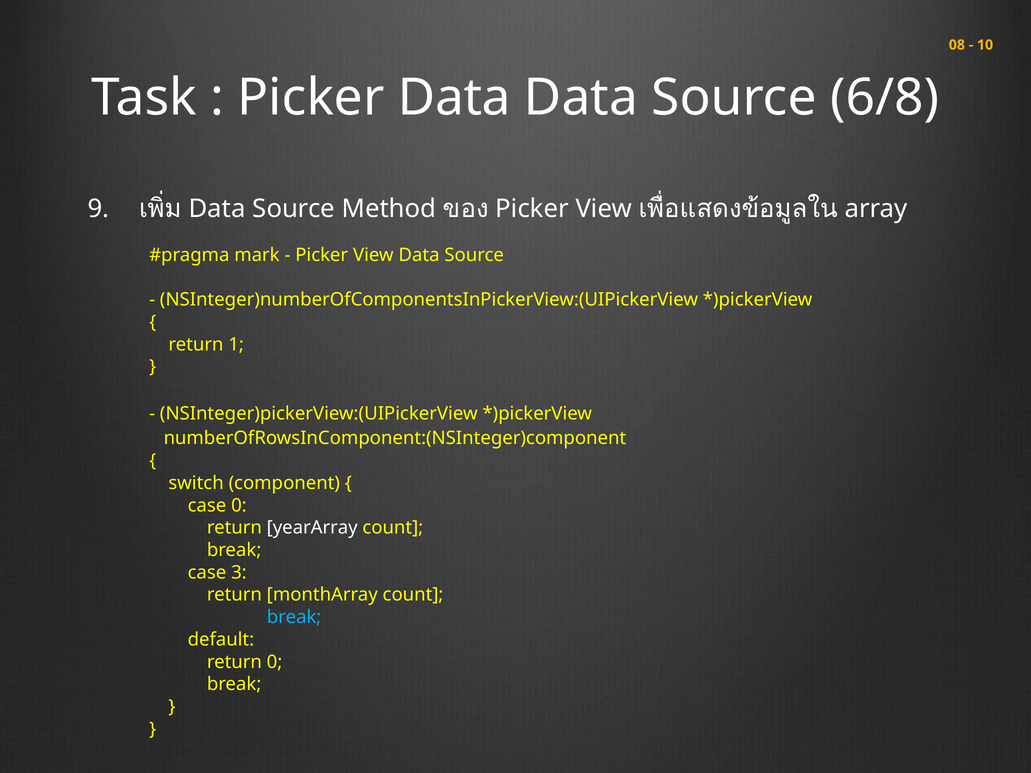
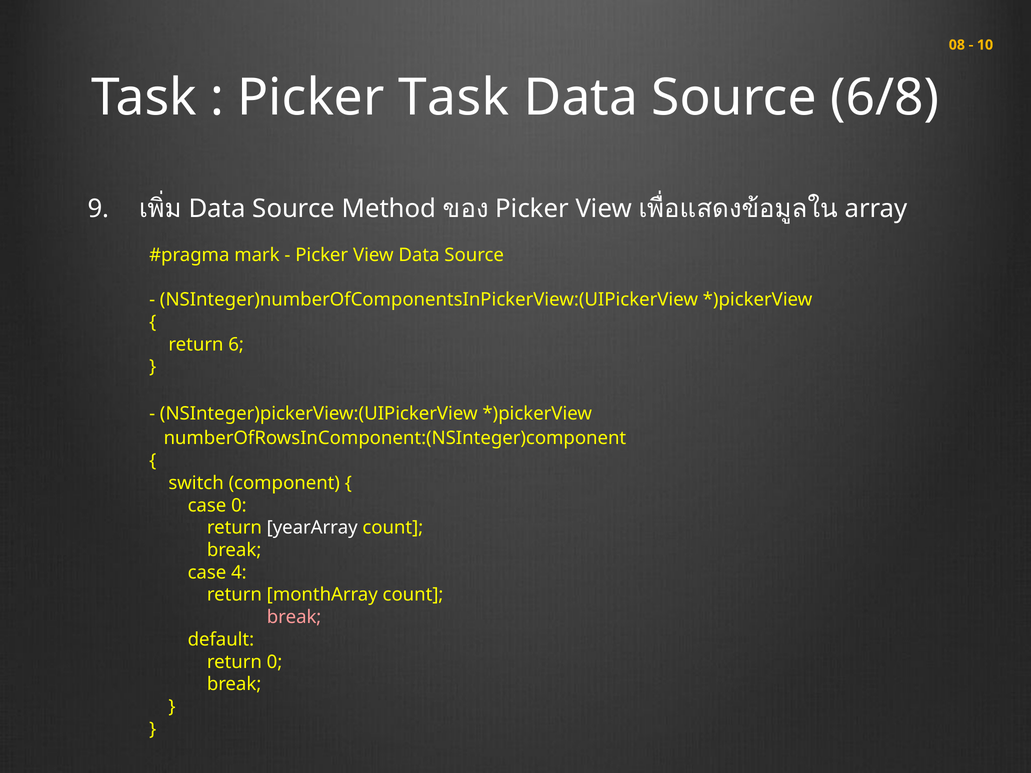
Picker Data: Data -> Task
1: 1 -> 6
3: 3 -> 4
break at (294, 617) colour: light blue -> pink
